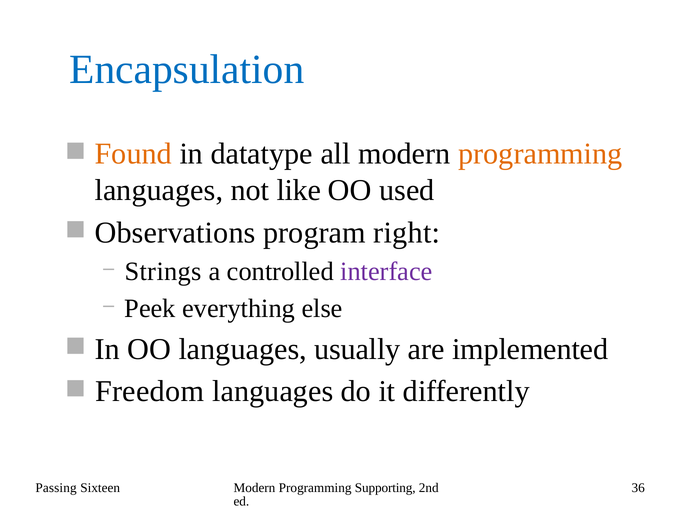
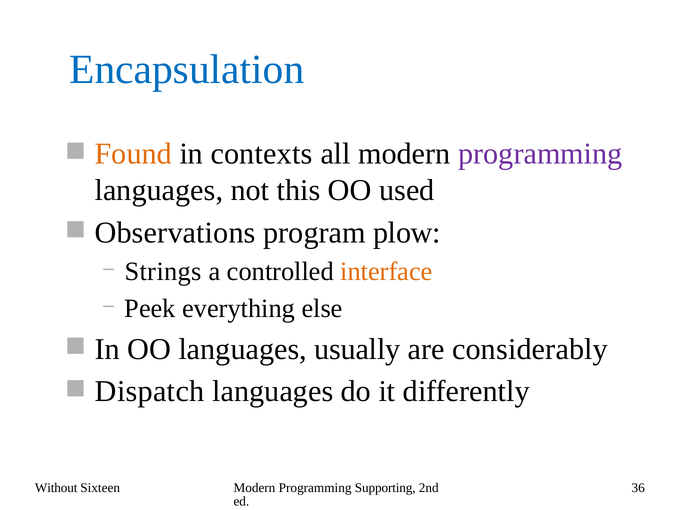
datatype: datatype -> contexts
programming at (540, 154) colour: orange -> purple
like: like -> this
right: right -> plow
interface colour: purple -> orange
implemented: implemented -> considerably
Freedom: Freedom -> Dispatch
Passing: Passing -> Without
